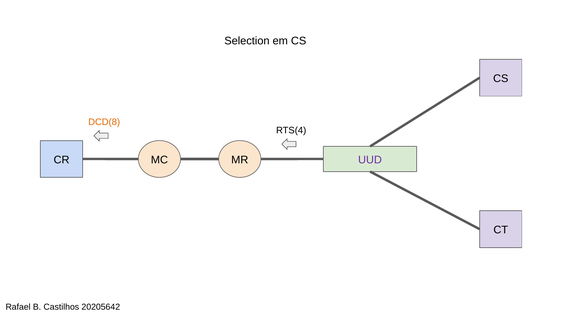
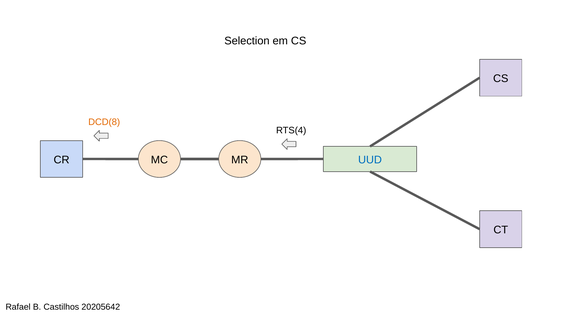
UUD colour: purple -> blue
